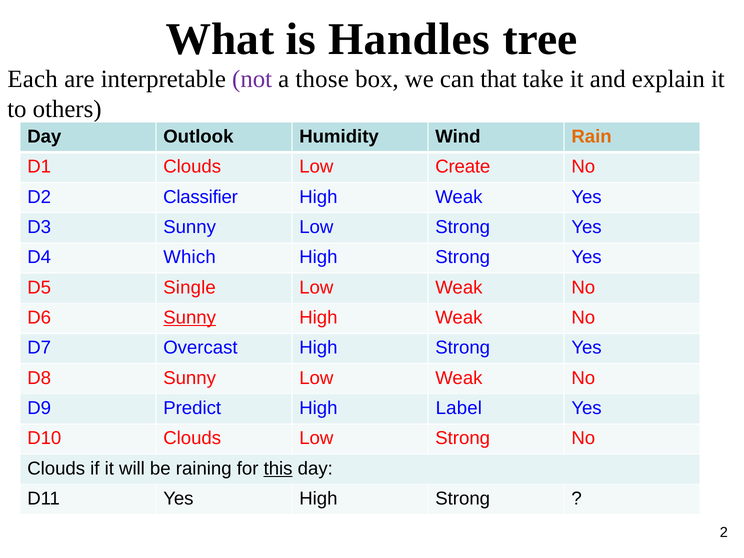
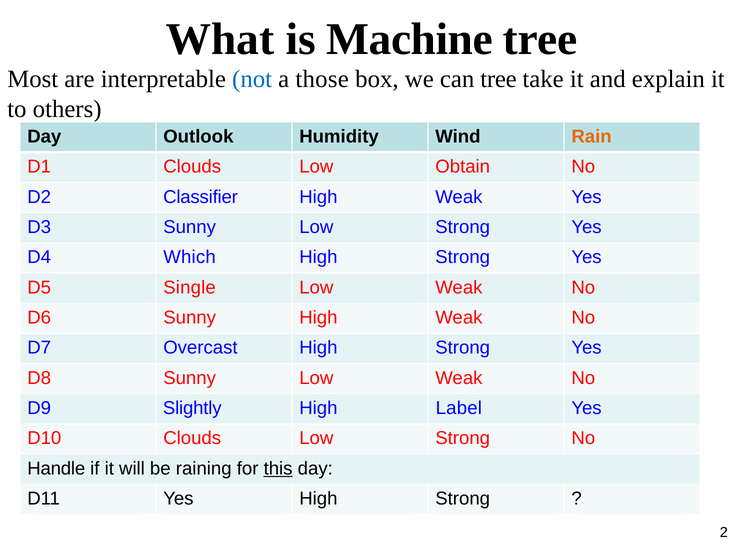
Handles: Handles -> Machine
Each: Each -> Most
not colour: purple -> blue
can that: that -> tree
Create: Create -> Obtain
Sunny at (190, 318) underline: present -> none
Predict: Predict -> Slightly
Clouds at (56, 468): Clouds -> Handle
